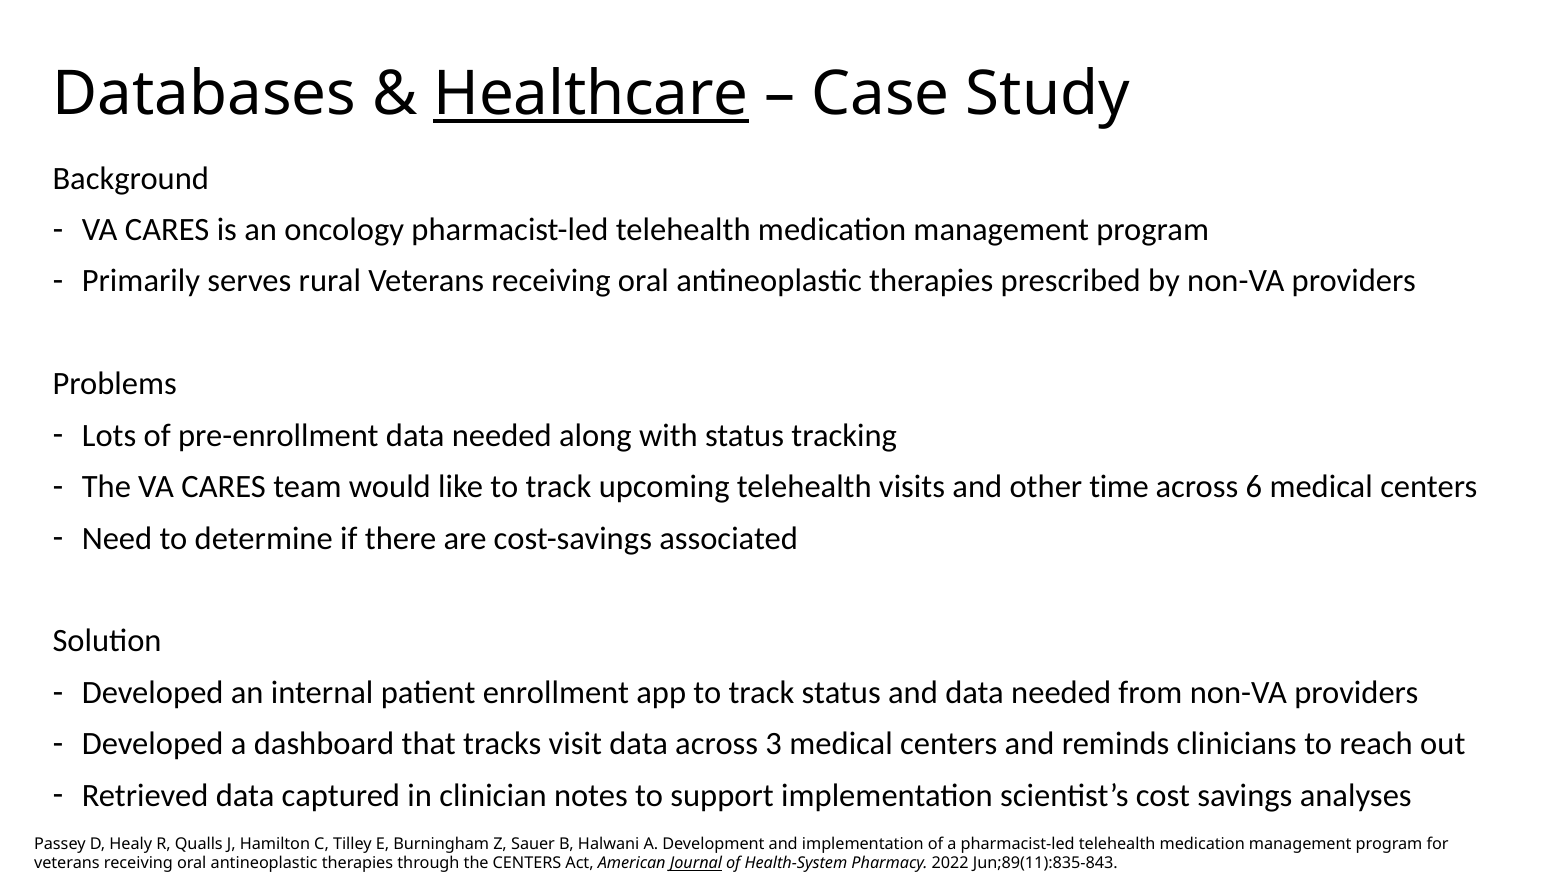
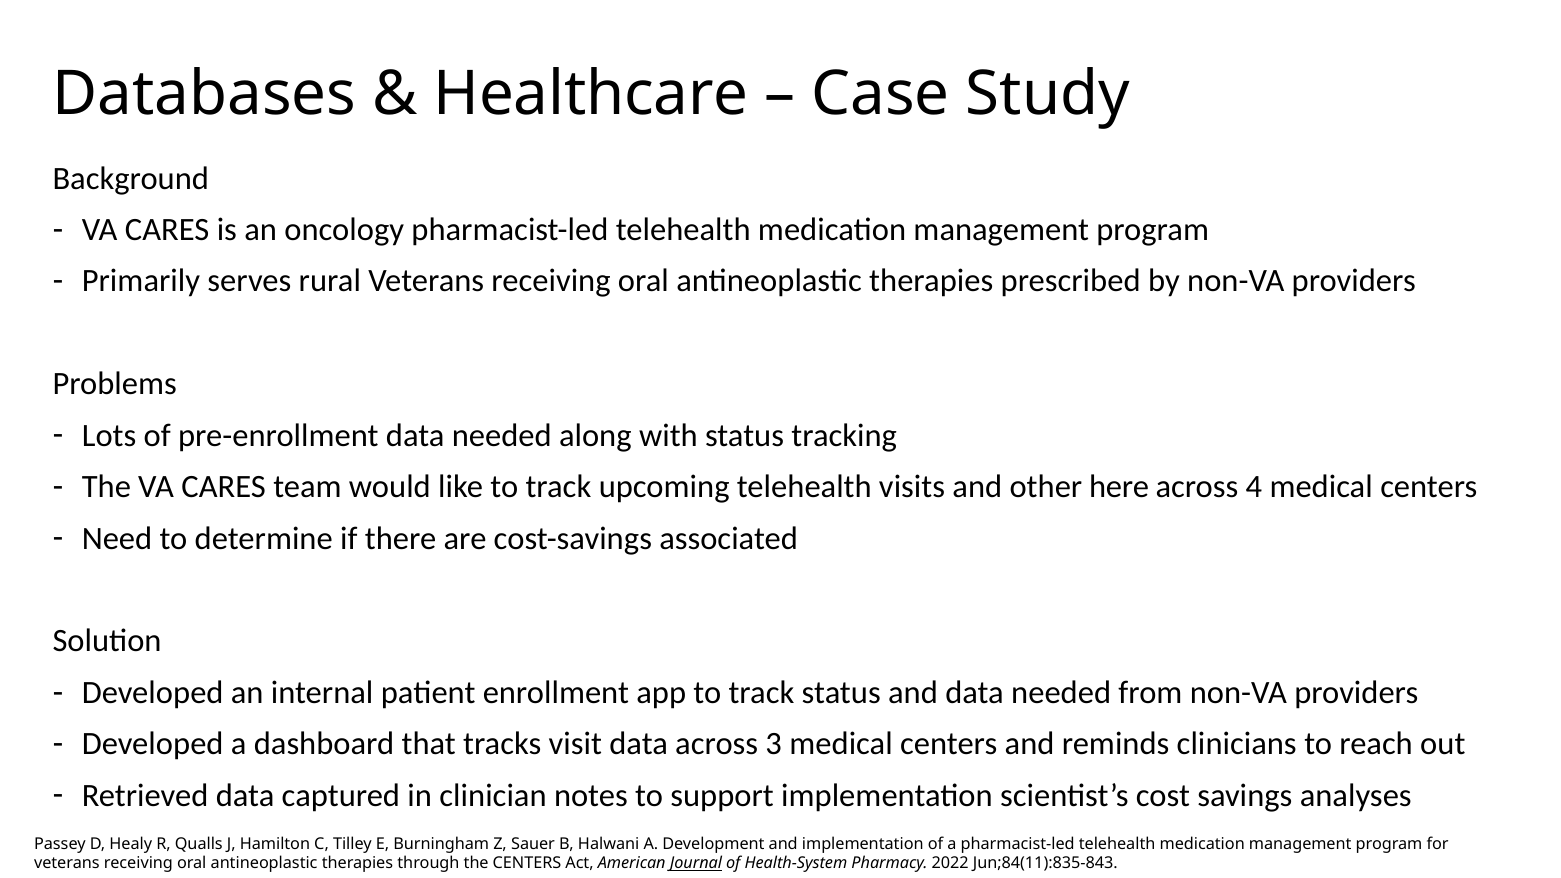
Healthcare underline: present -> none
time: time -> here
6: 6 -> 4
Jun;89(11):835-843: Jun;89(11):835-843 -> Jun;84(11):835-843
